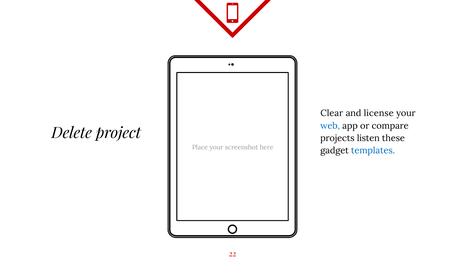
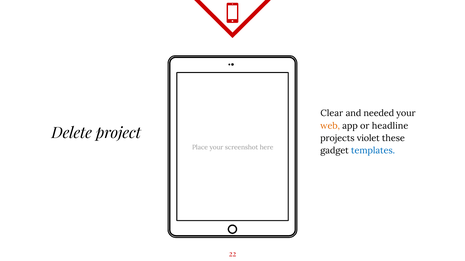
license: license -> needed
web colour: blue -> orange
compare: compare -> headline
listen: listen -> violet
